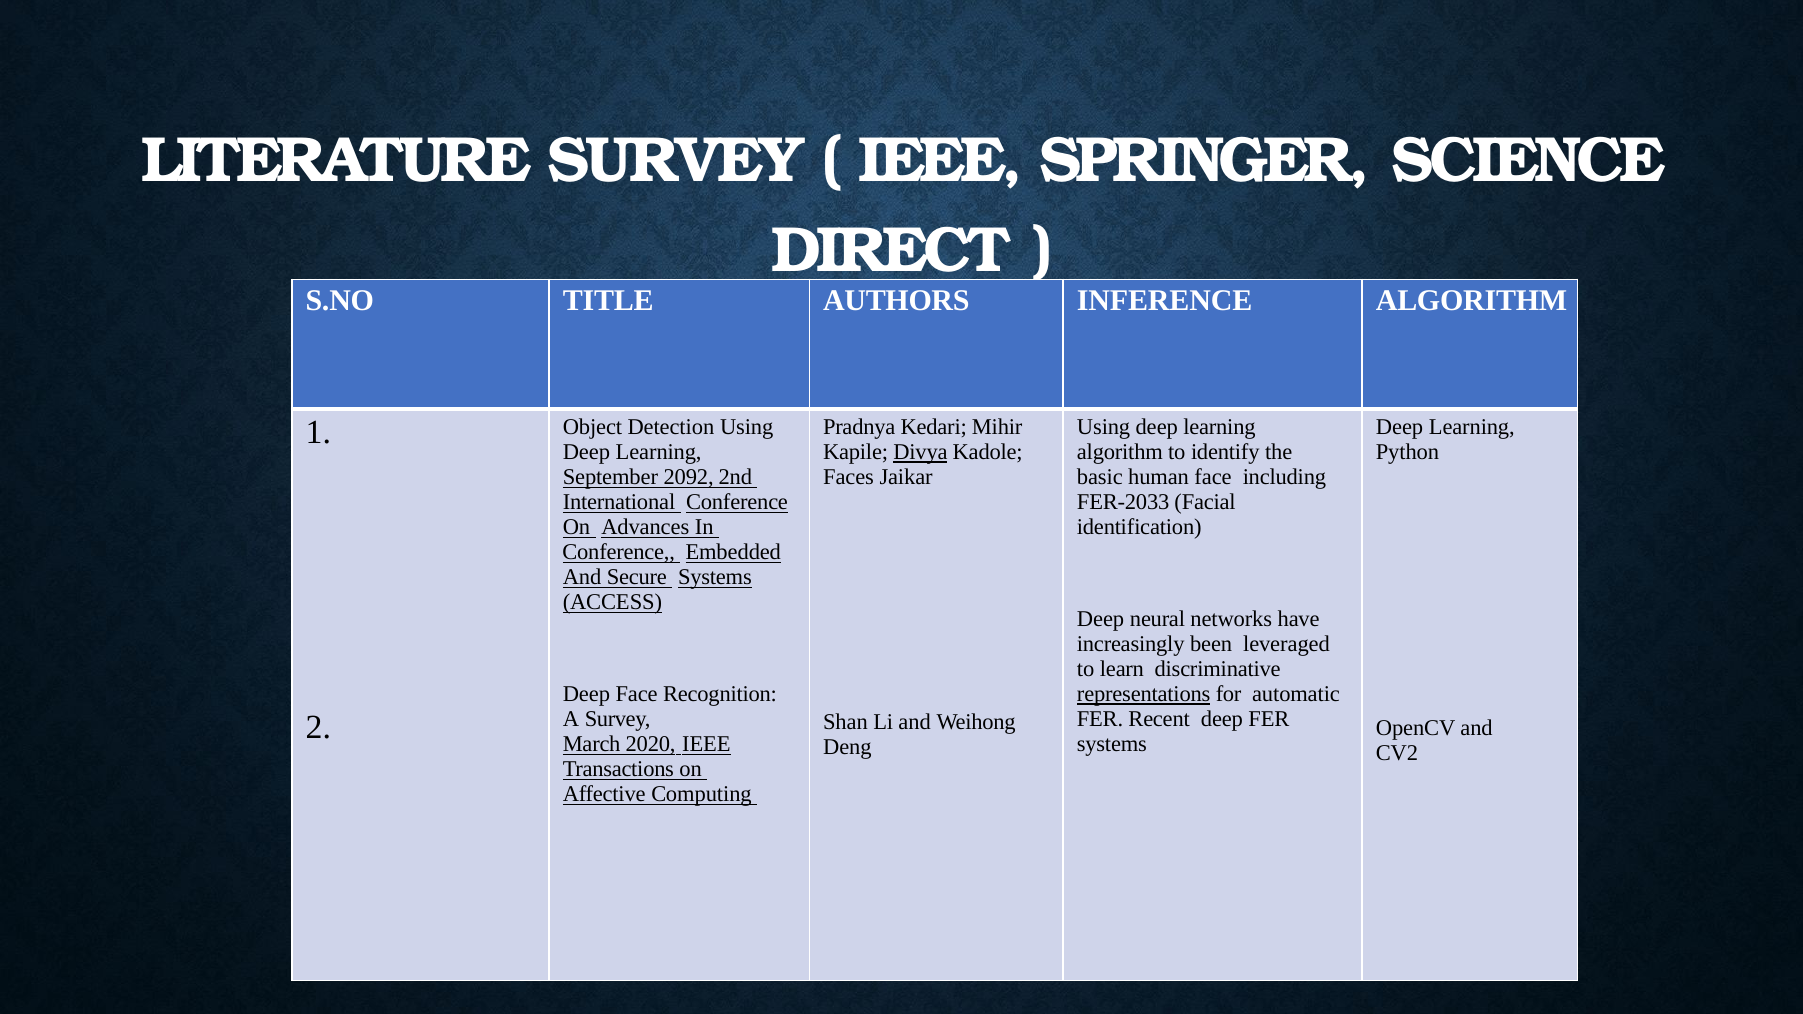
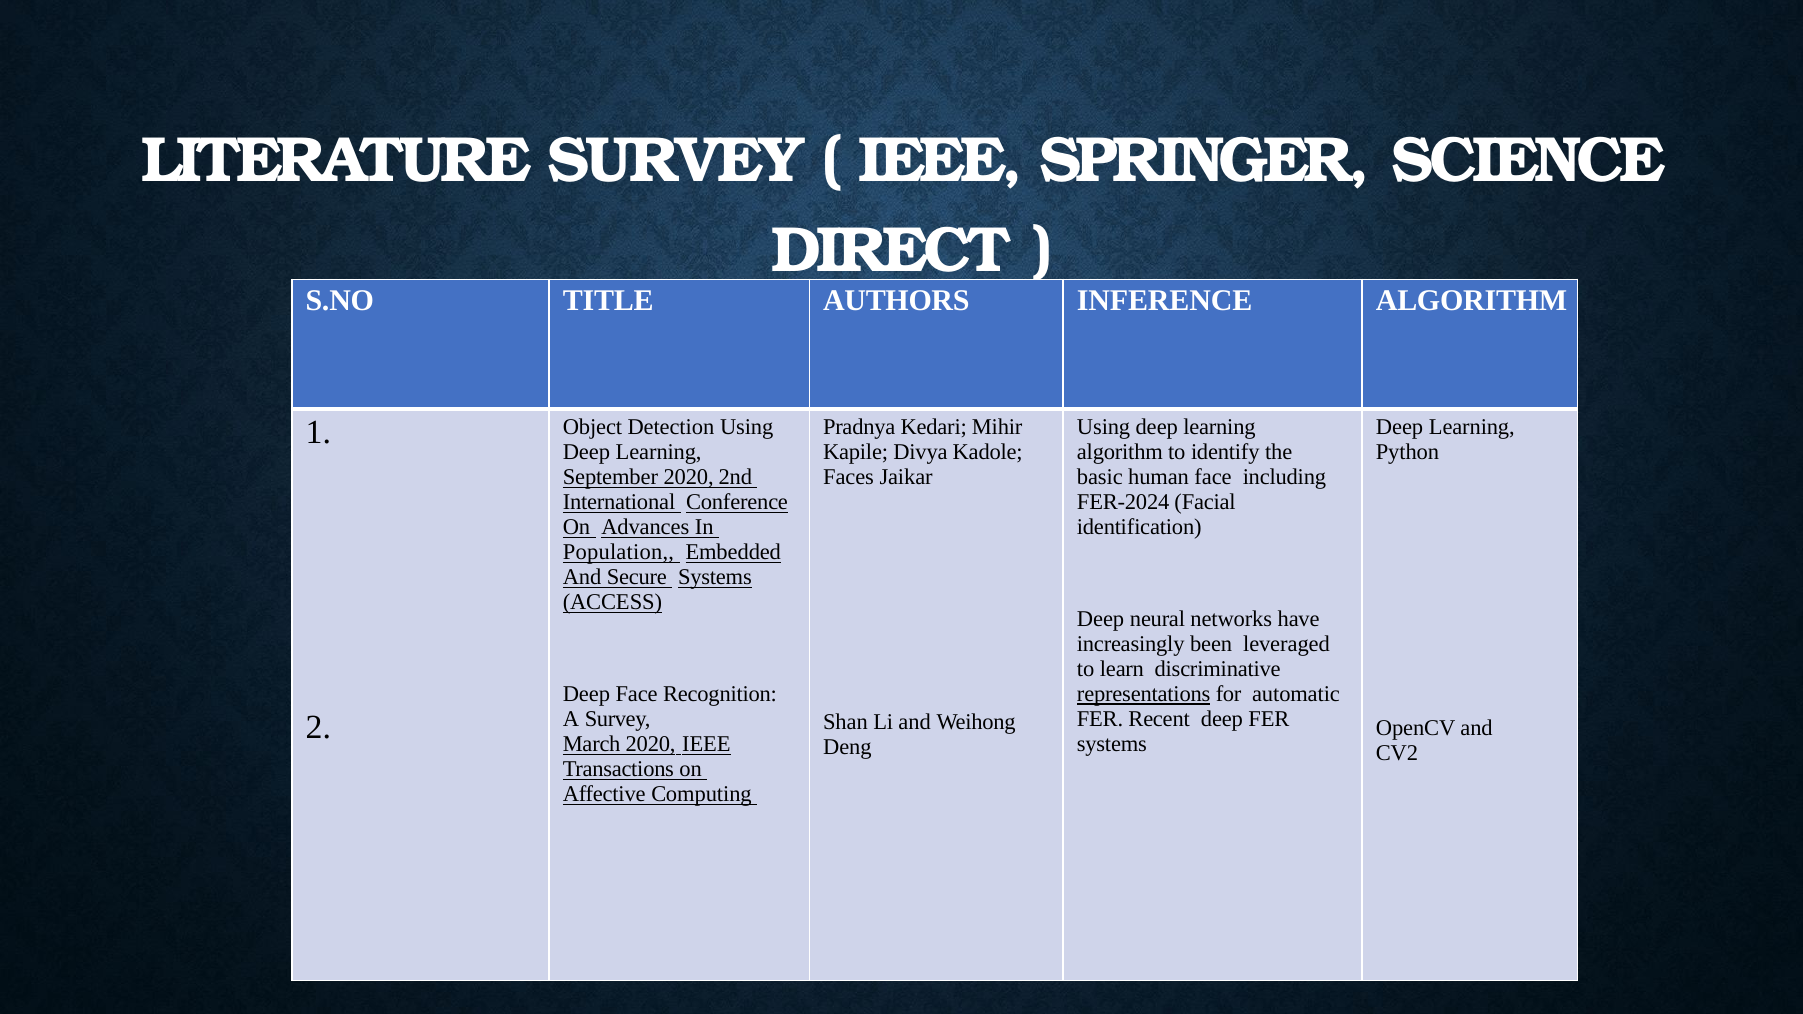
Divya underline: present -> none
September 2092: 2092 -> 2020
FER-2033: FER-2033 -> FER-2024
Conference at (619, 552): Conference -> Population
